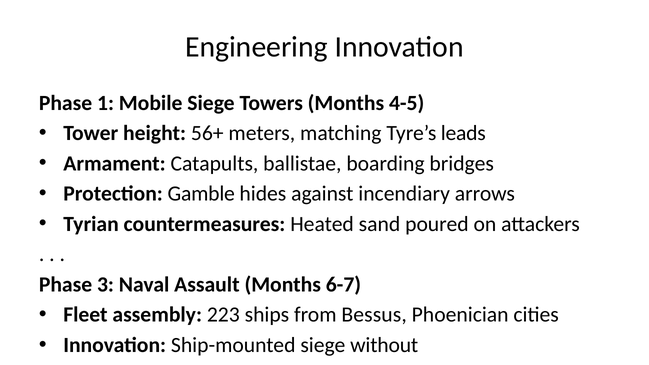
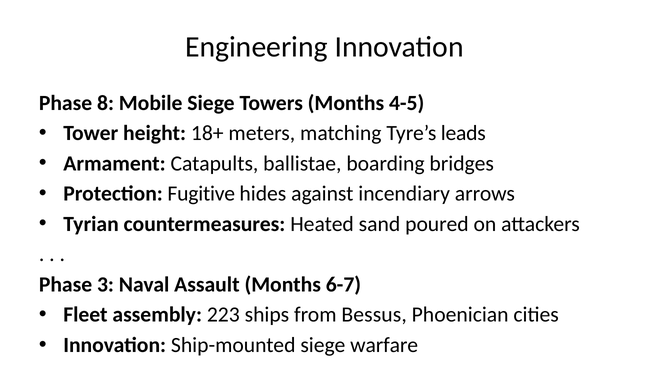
1: 1 -> 8
56+: 56+ -> 18+
Gamble: Gamble -> Fugitive
without: without -> warfare
